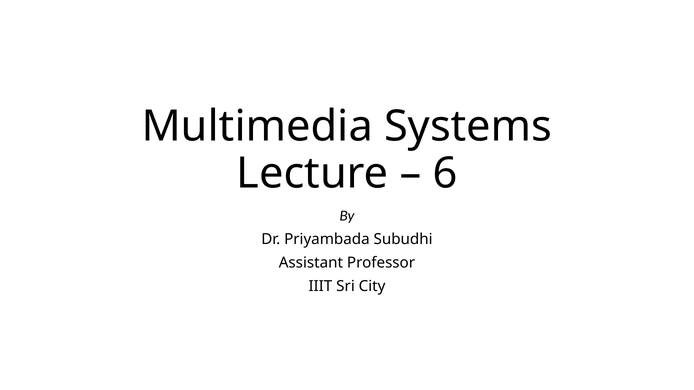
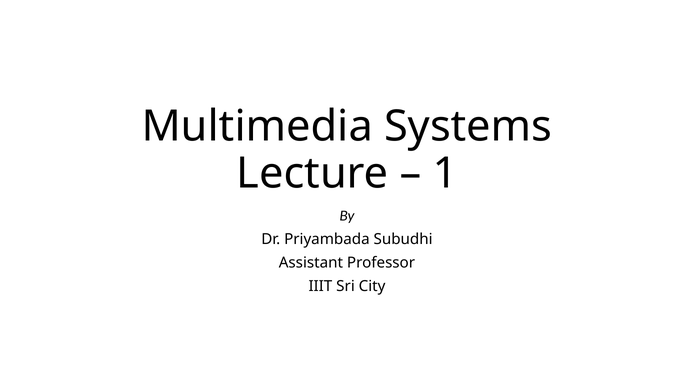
6: 6 -> 1
